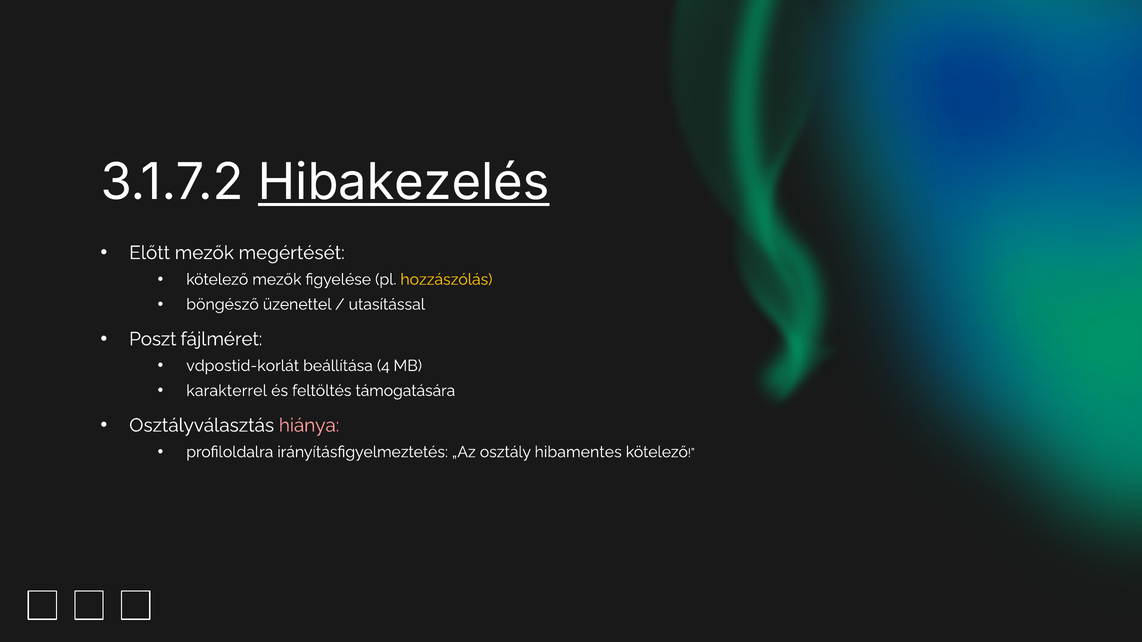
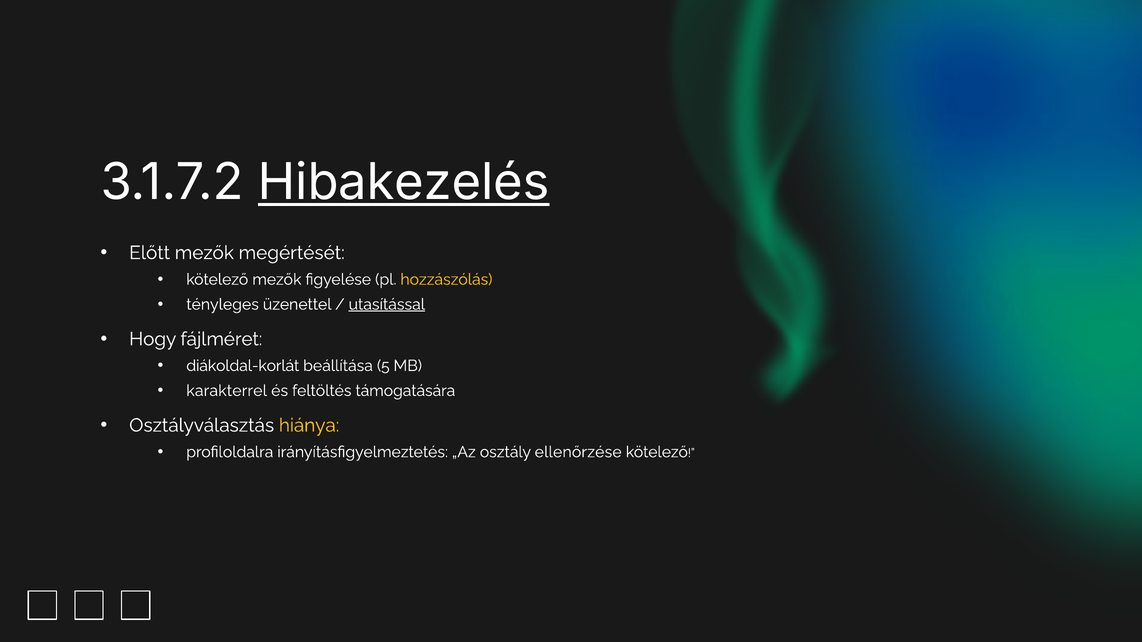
böngésző: böngésző -> tényleges
utasítással underline: none -> present
Poszt: Poszt -> Hogy
vdpostid-korlát: vdpostid-korlát -> diákoldal-korlát
4: 4 -> 5
hiánya colour: pink -> yellow
hibamentes: hibamentes -> ellenőrzése
